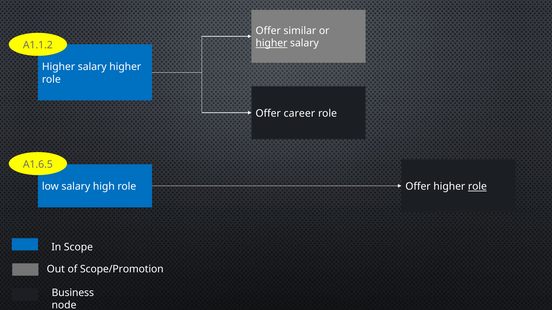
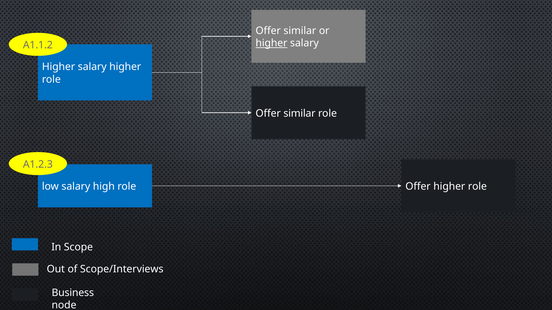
career at (299, 114): career -> similar
A1.6.5: A1.6.5 -> A1.2.3
role at (477, 187) underline: present -> none
Scope/Promotion: Scope/Promotion -> Scope/Interviews
